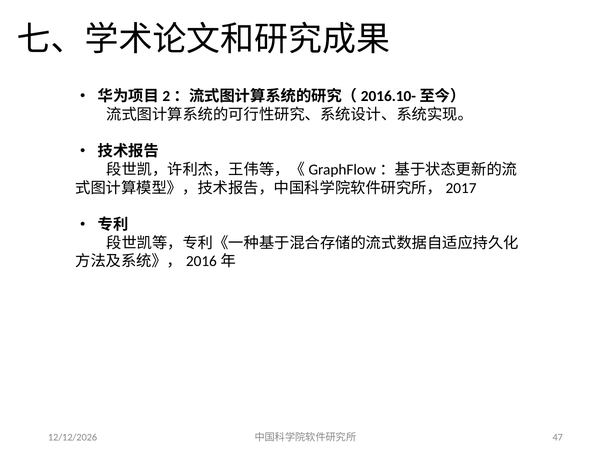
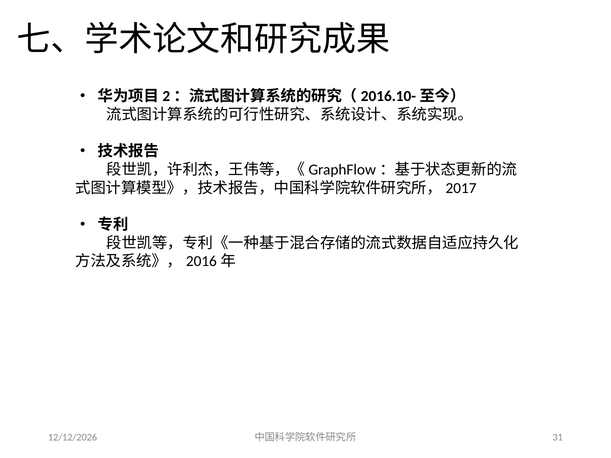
47: 47 -> 31
